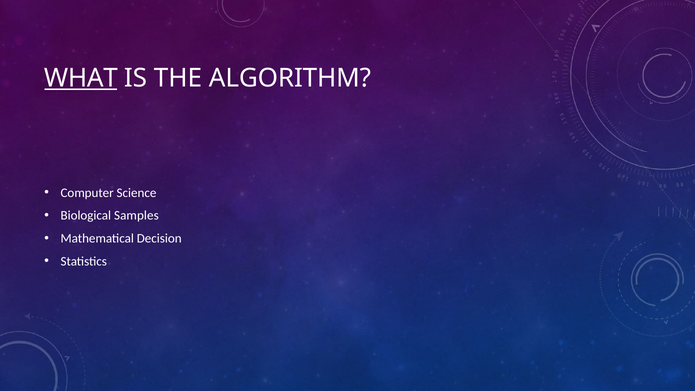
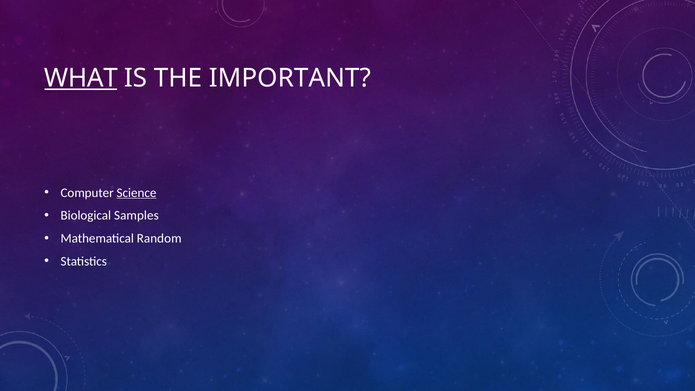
ALGORITHM: ALGORITHM -> IMPORTANT
Science underline: none -> present
Decision: Decision -> Random
